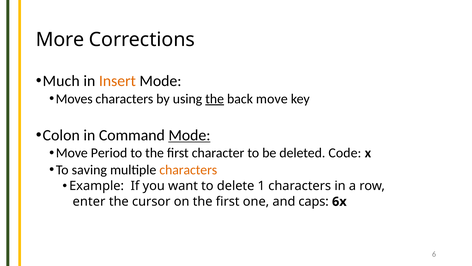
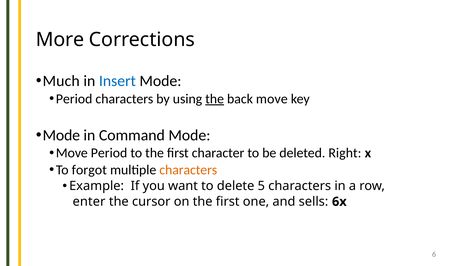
Insert colour: orange -> blue
Moves at (74, 99): Moves -> Period
Colon at (61, 135): Colon -> Mode
Mode at (189, 135) underline: present -> none
Code: Code -> Right
saving: saving -> forgot
1: 1 -> 5
caps: caps -> sells
